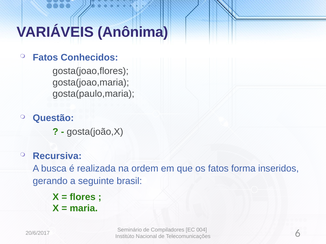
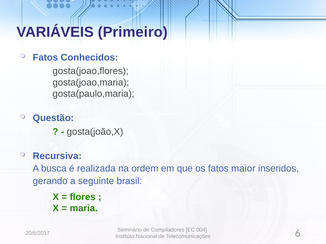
Anônima: Anônima -> Primeiro
forma: forma -> maior
